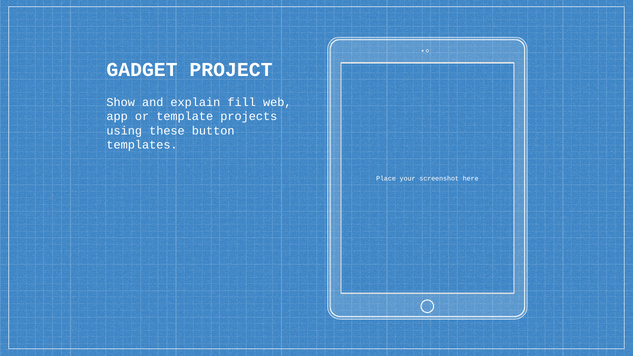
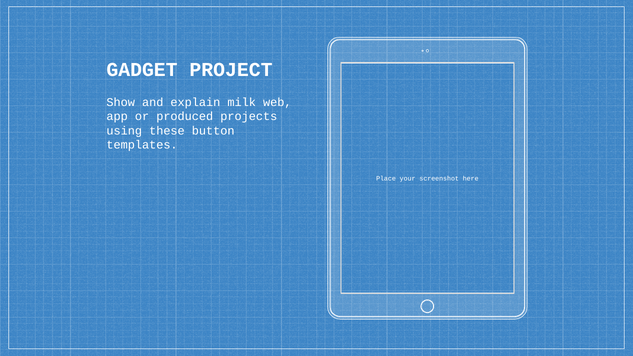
fill: fill -> milk
template: template -> produced
